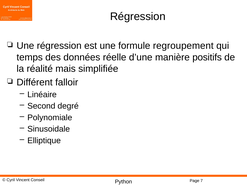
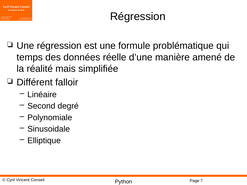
regroupement: regroupement -> problématique
positifs: positifs -> amené
